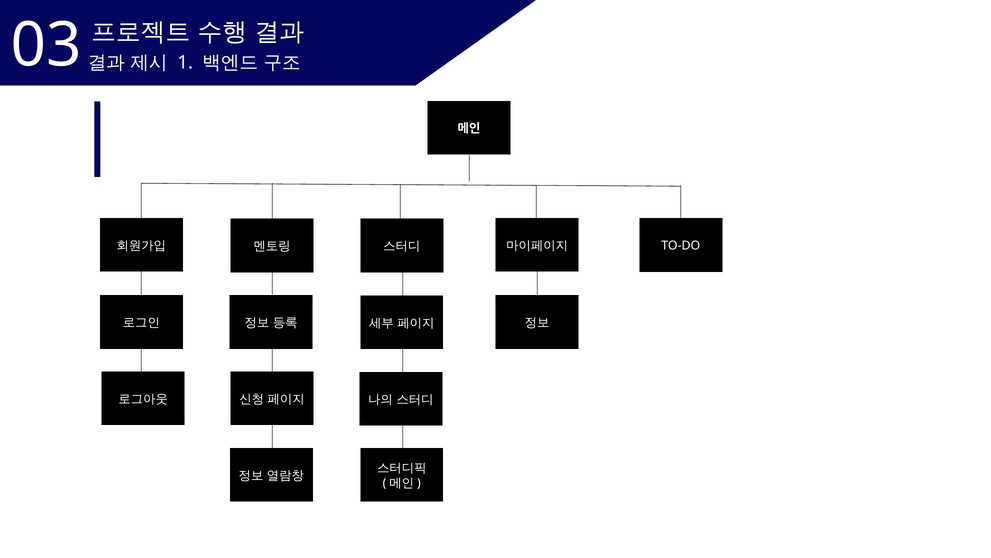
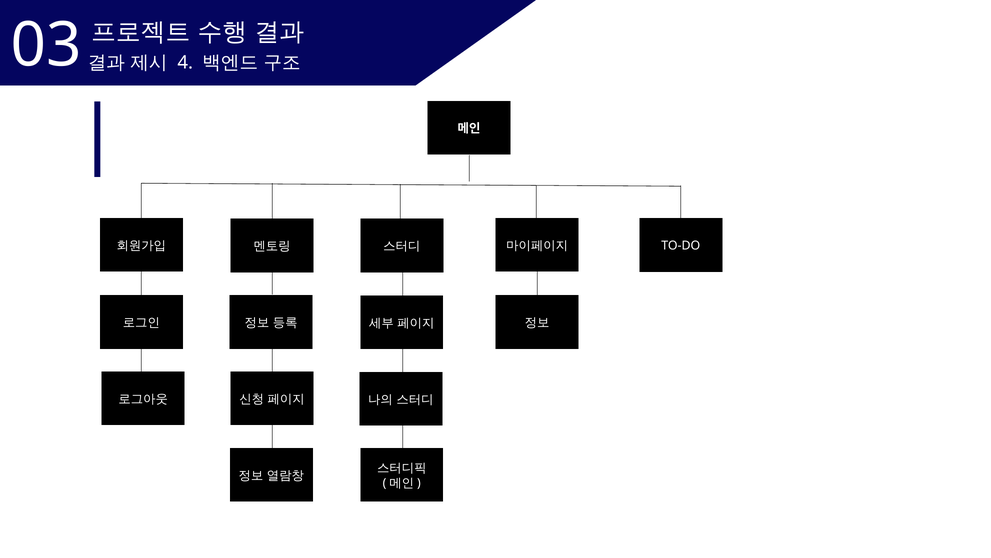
1: 1 -> 4
